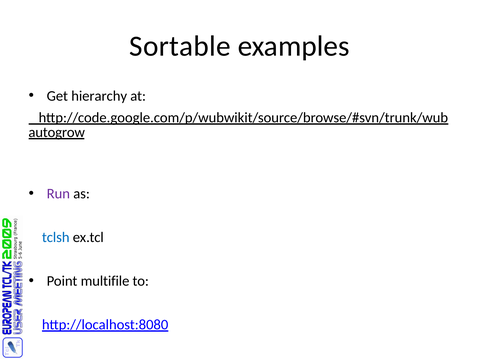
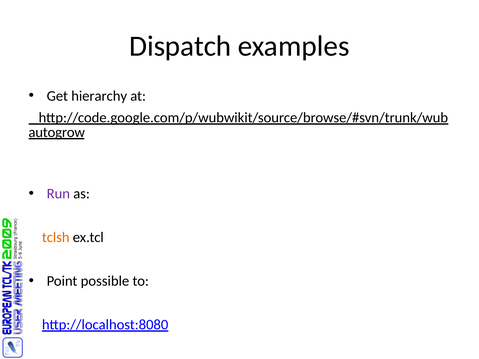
Sortable: Sortable -> Dispatch
tclsh colour: blue -> orange
multifile: multifile -> possible
